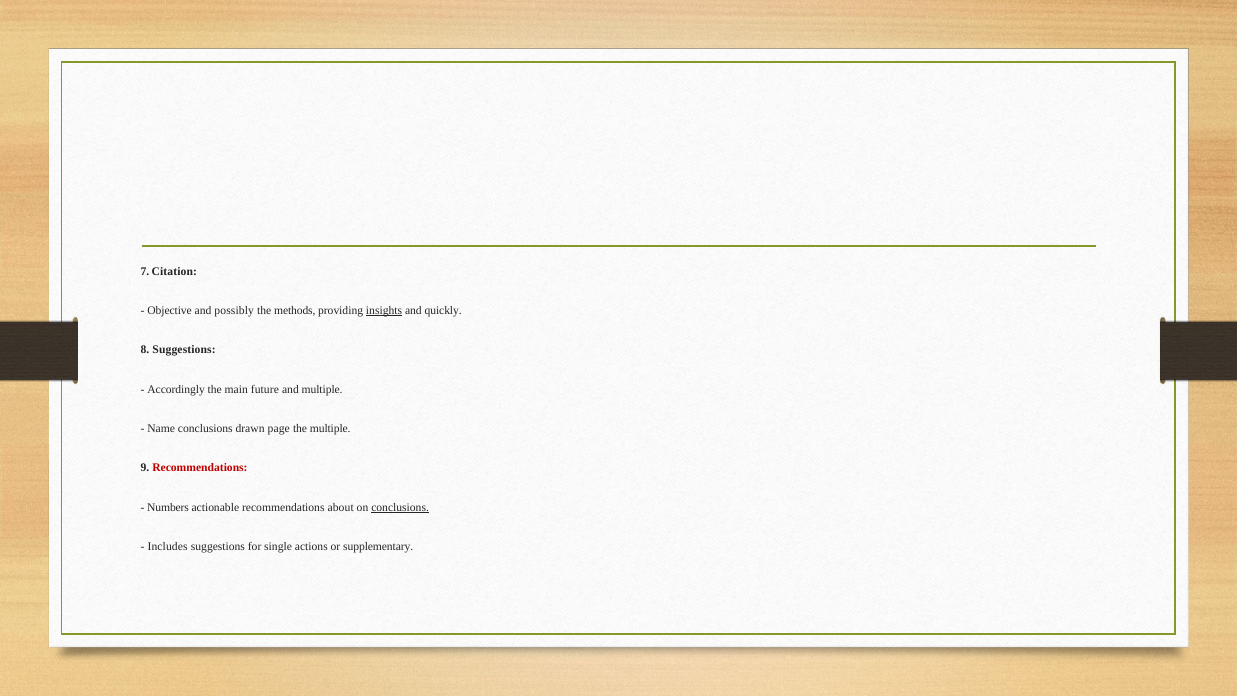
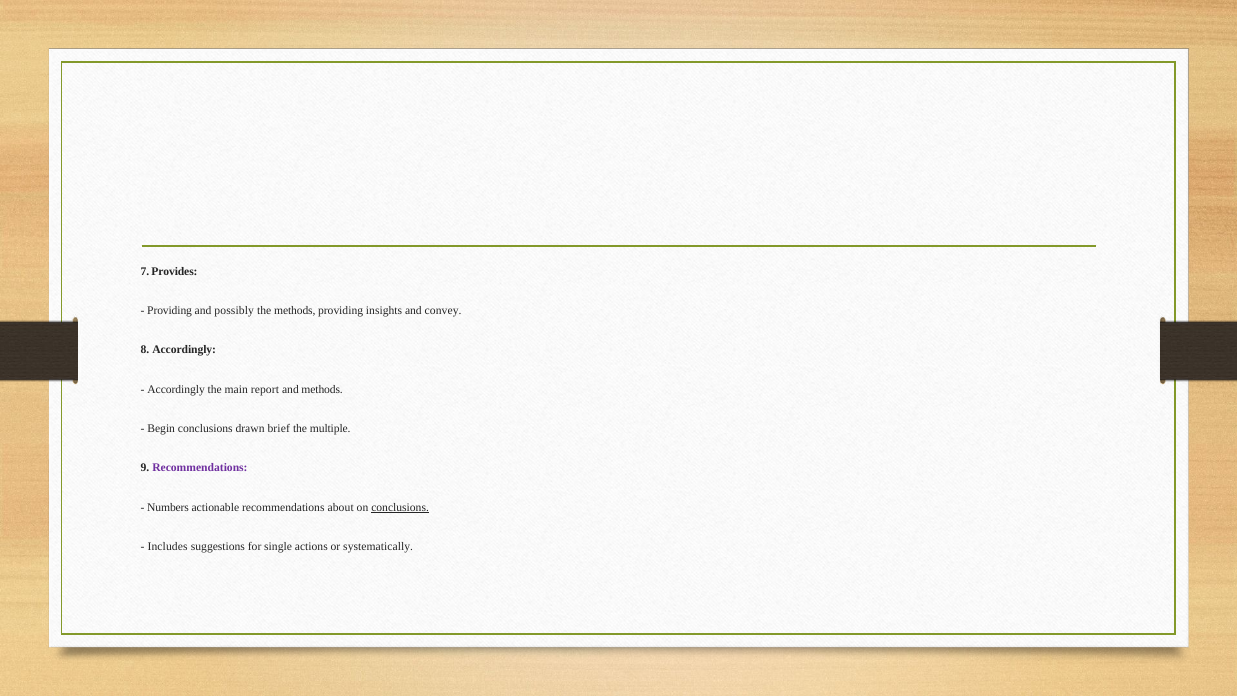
Citation: Citation -> Provides
Objective at (170, 311): Objective -> Providing
insights underline: present -> none
quickly: quickly -> convey
8 Suggestions: Suggestions -> Accordingly
future: future -> report
and multiple: multiple -> methods
Name: Name -> Begin
page: page -> brief
Recommendations at (200, 468) colour: red -> purple
supplementary: supplementary -> systematically
